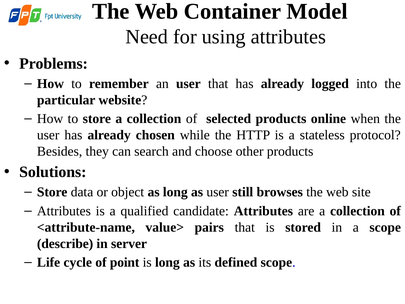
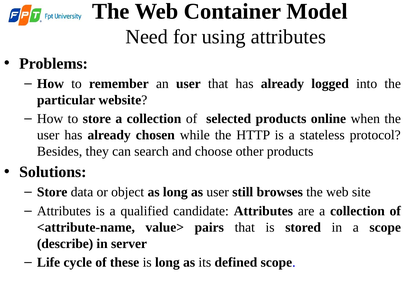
point: point -> these
